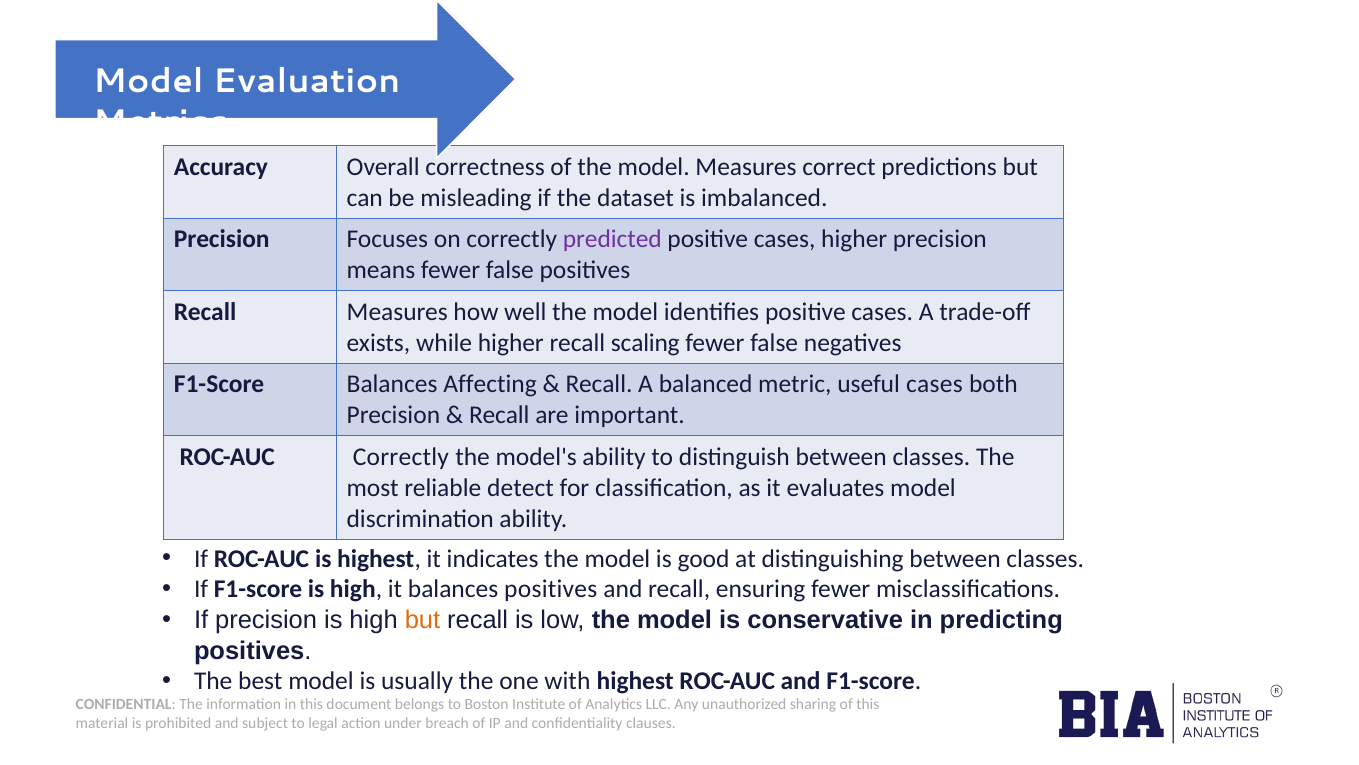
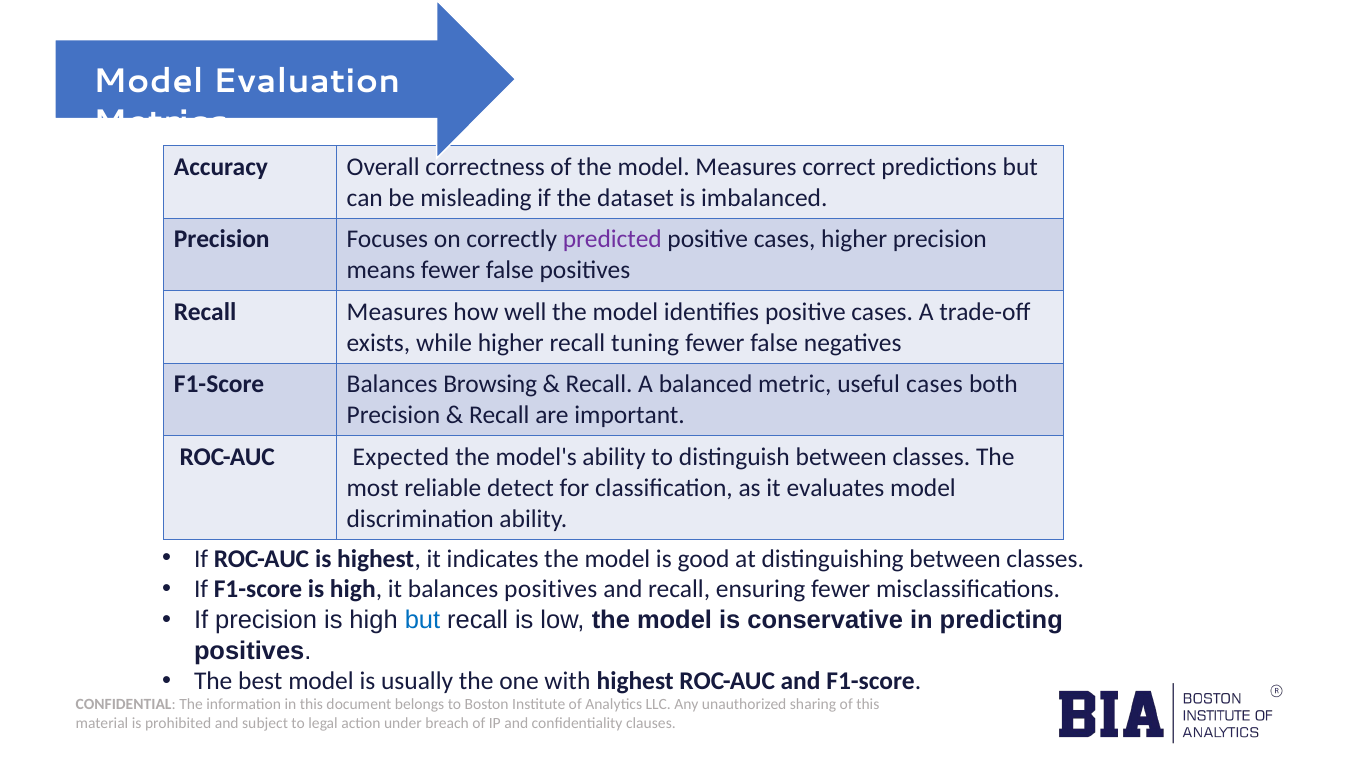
scaling: scaling -> tuning
Affecting: Affecting -> Browsing
ROC-AUC Correctly: Correctly -> Expected
but at (422, 620) colour: orange -> blue
